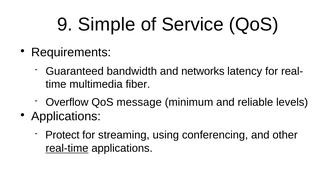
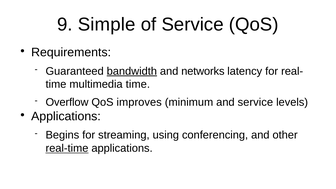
bandwidth underline: none -> present
multimedia fiber: fiber -> time
message: message -> improves
and reliable: reliable -> service
Protect: Protect -> Begins
